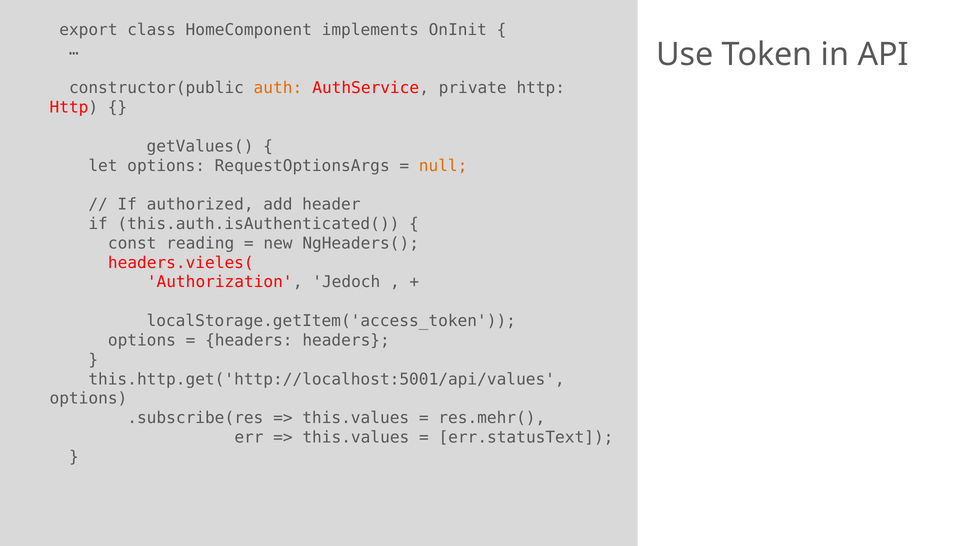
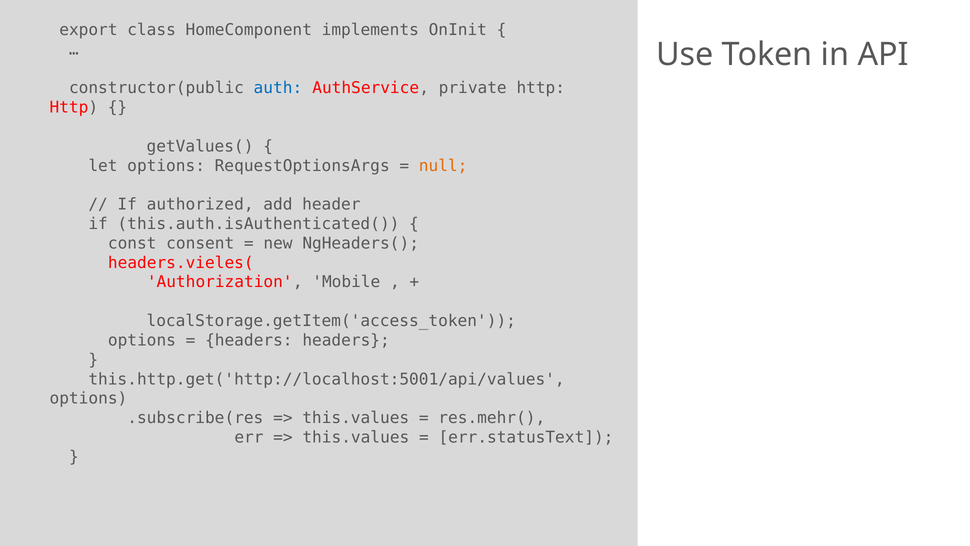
auth colour: orange -> blue
reading: reading -> consent
Jedoch: Jedoch -> Mobile
